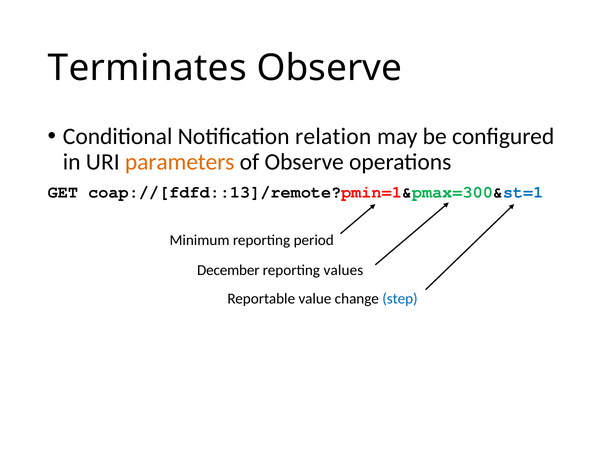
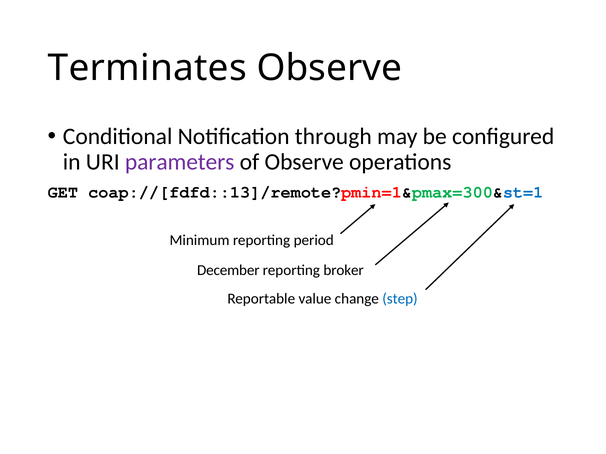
relation: relation -> through
parameters colour: orange -> purple
values: values -> broker
